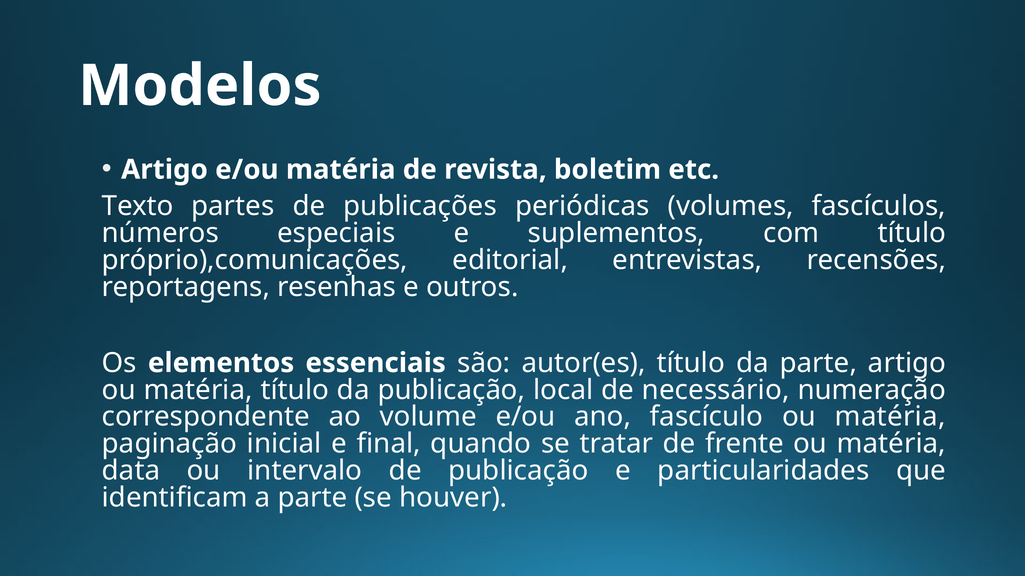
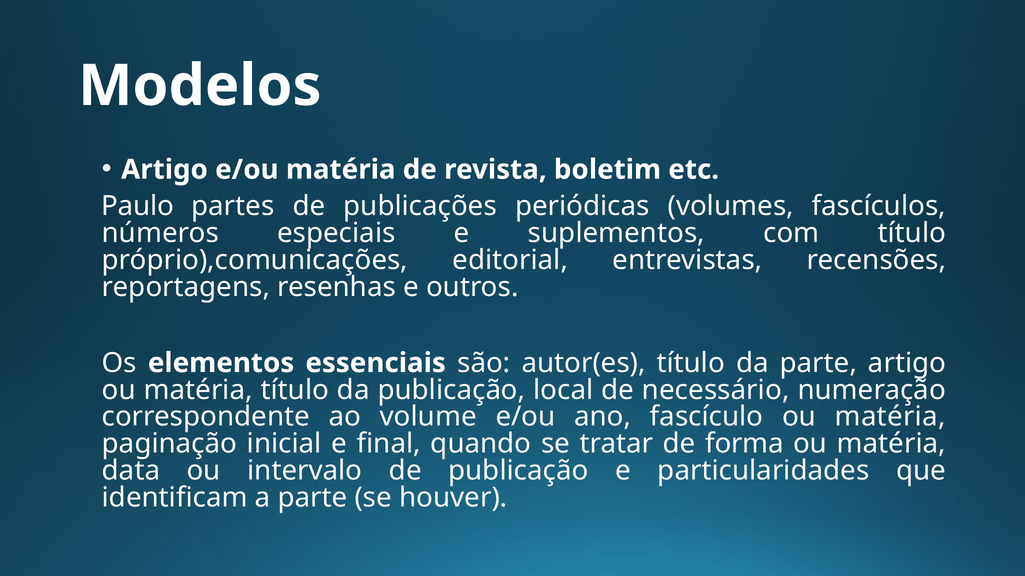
Texto: Texto -> Paulo
frente: frente -> forma
